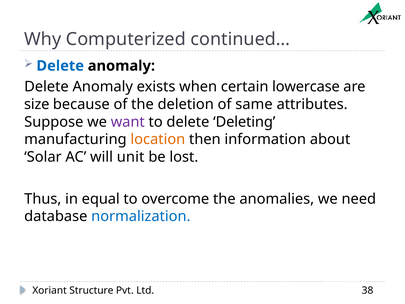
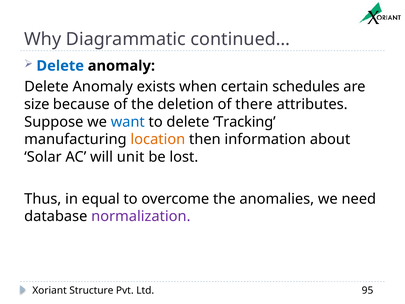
Computerized: Computerized -> Diagrammatic
lowercase: lowercase -> schedules
same: same -> there
want colour: purple -> blue
Deleting: Deleting -> Tracking
normalization colour: blue -> purple
38: 38 -> 95
